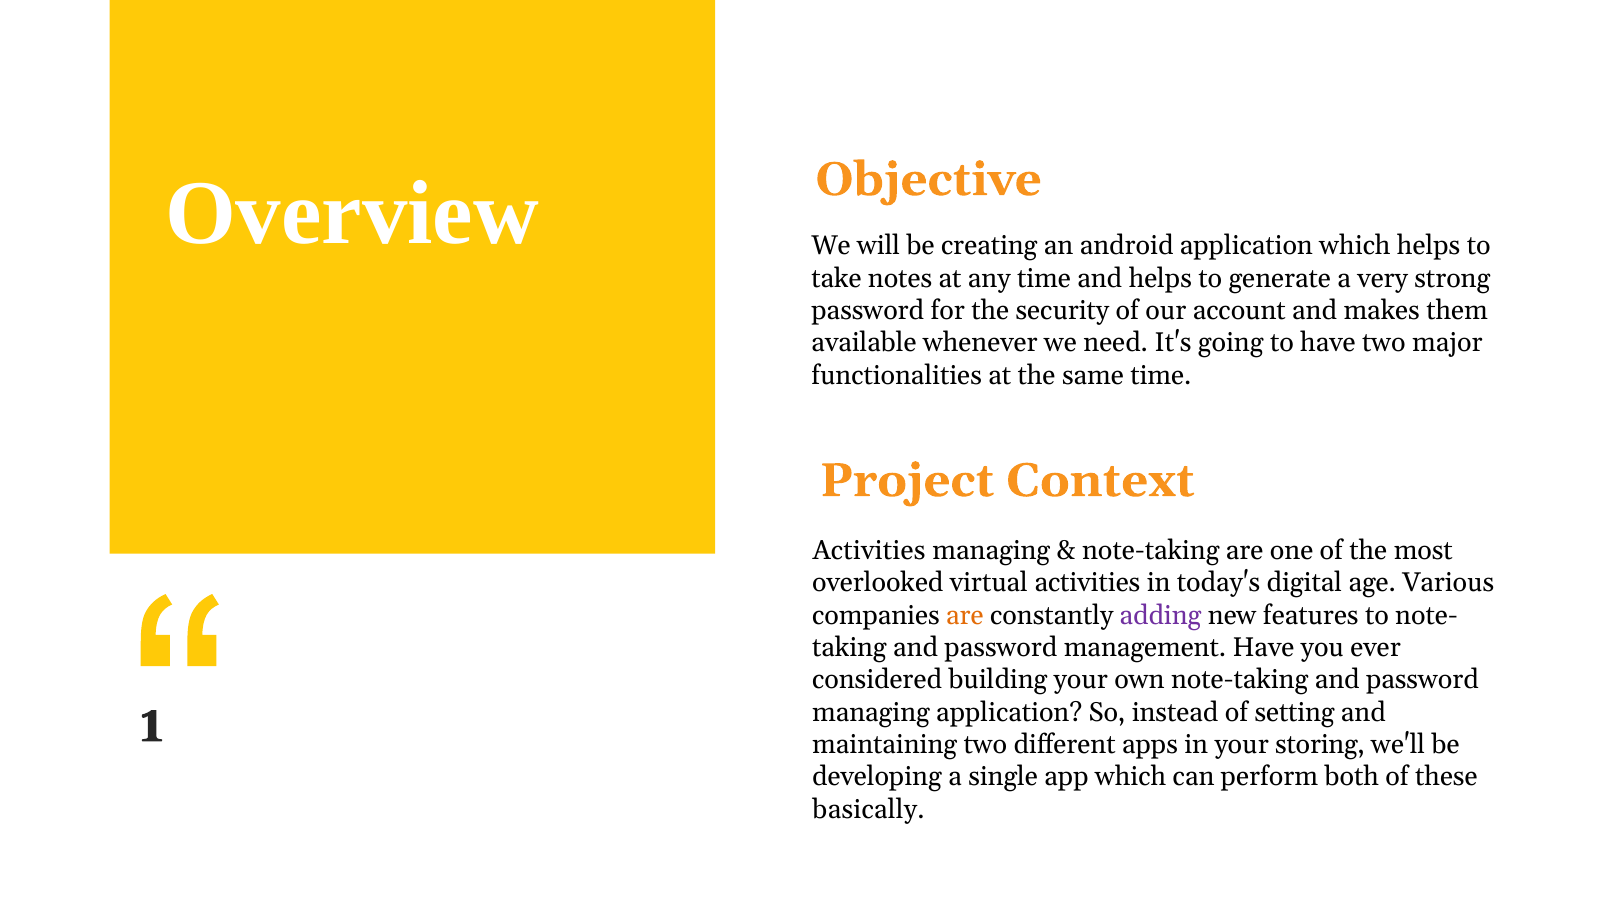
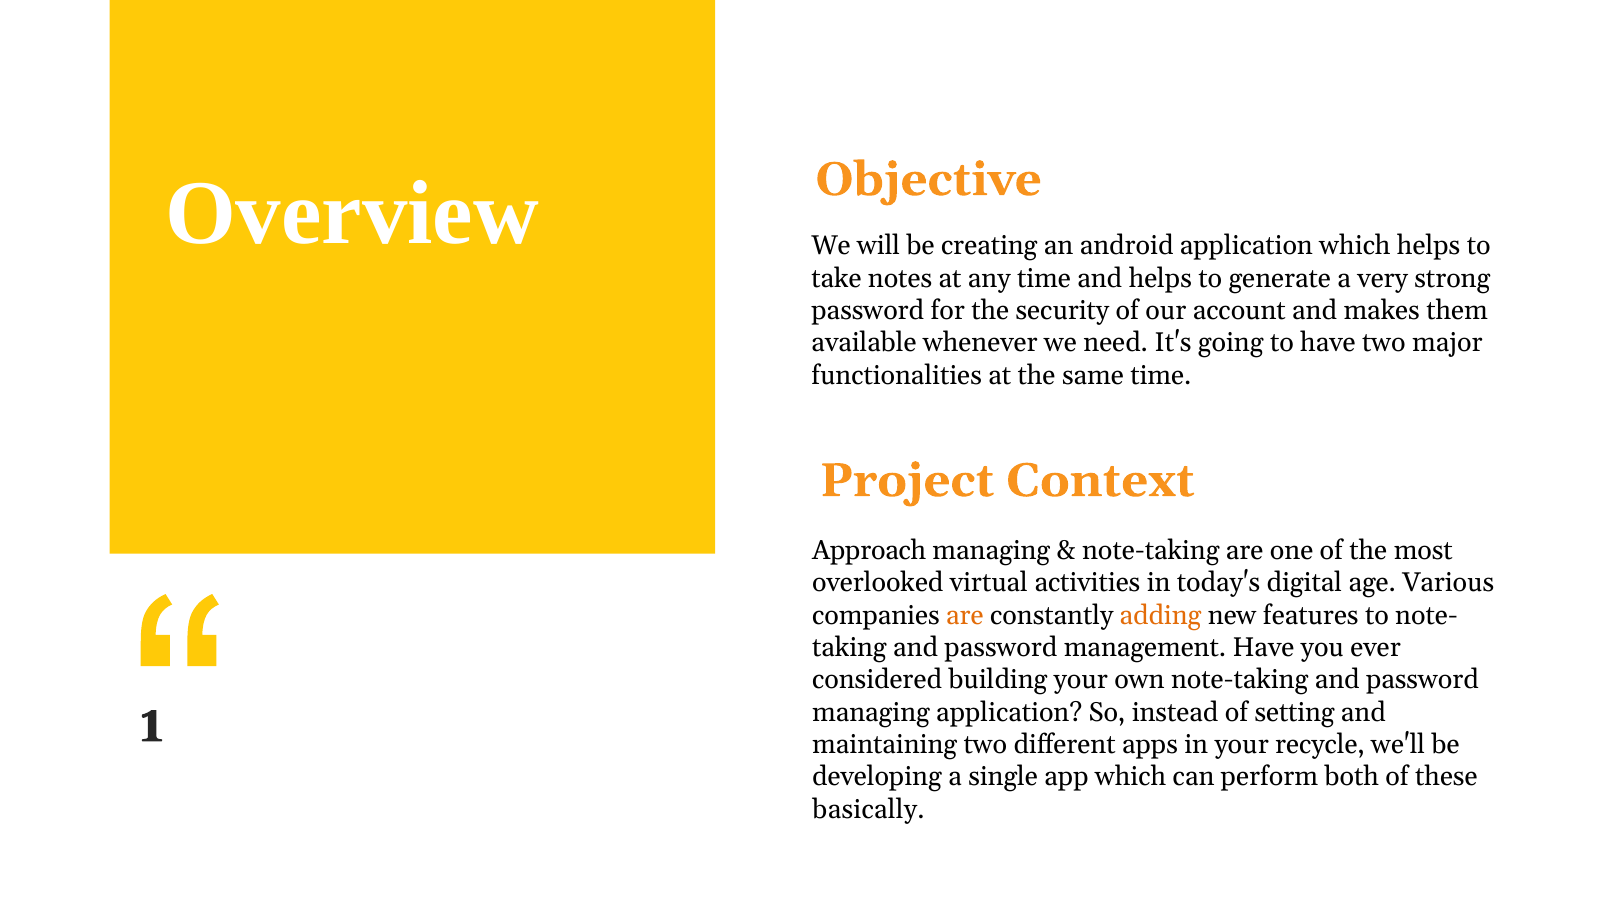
Activities at (869, 551): Activities -> Approach
adding colour: purple -> orange
storing: storing -> recycle
